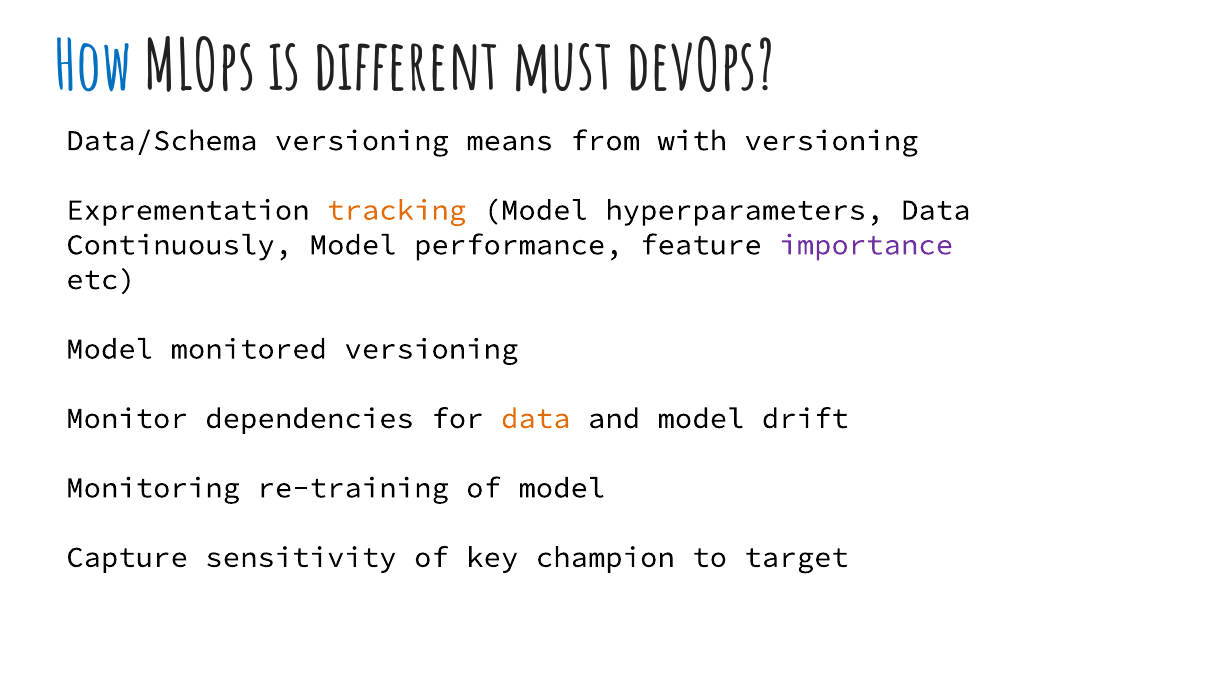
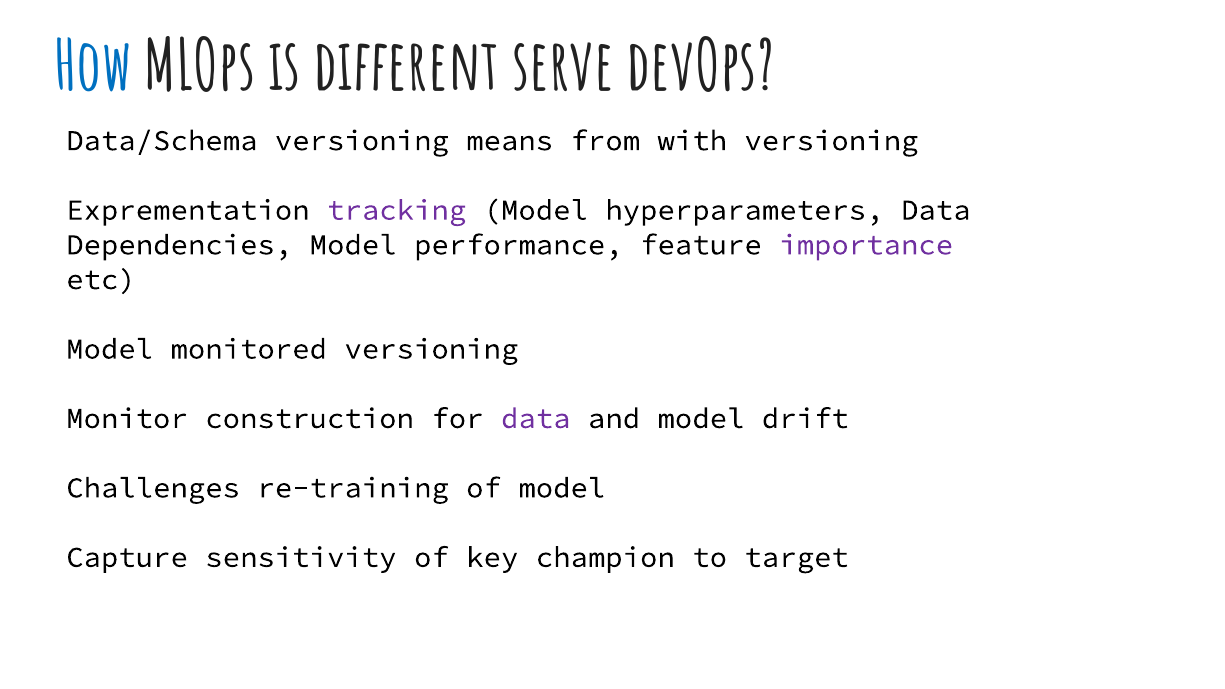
must: must -> serve
tracking colour: orange -> purple
Continuously: Continuously -> Dependencies
dependencies: dependencies -> construction
data at (536, 418) colour: orange -> purple
Monitoring: Monitoring -> Challenges
